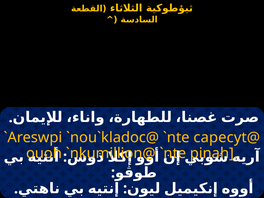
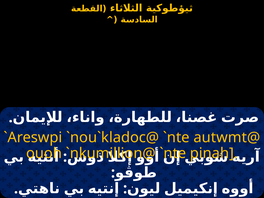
capecyt@: capecyt@ -> autwmt@
